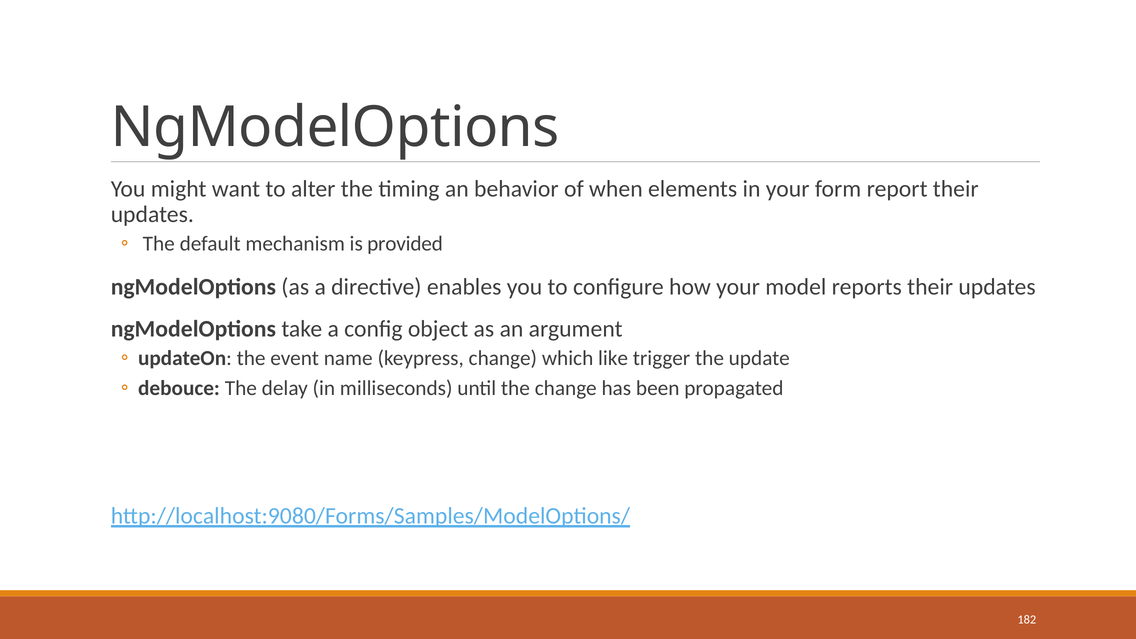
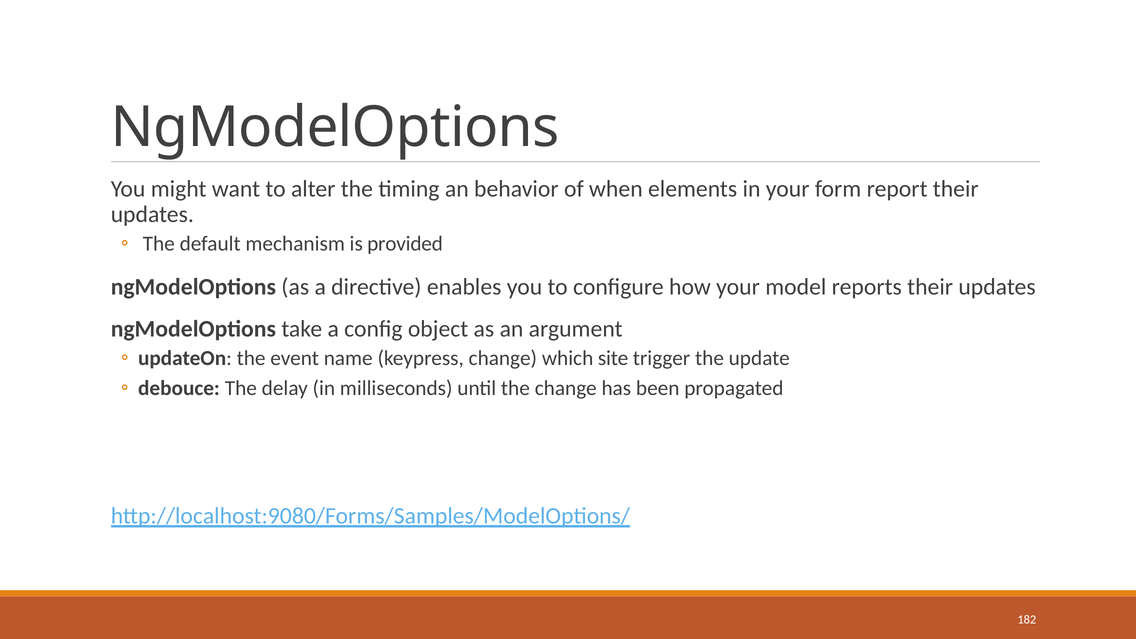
like: like -> site
